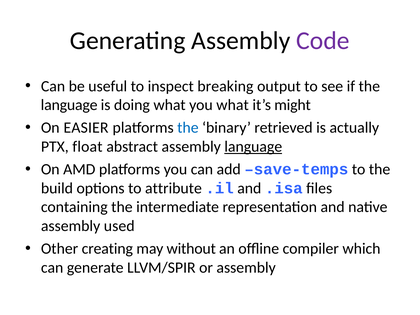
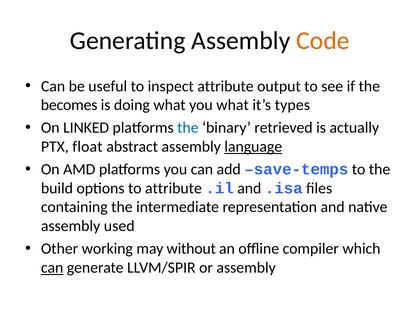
Code colour: purple -> orange
inspect breaking: breaking -> attribute
language at (69, 105): language -> becomes
might: might -> types
EASIER: EASIER -> LINKED
creating: creating -> working
can at (52, 268) underline: none -> present
